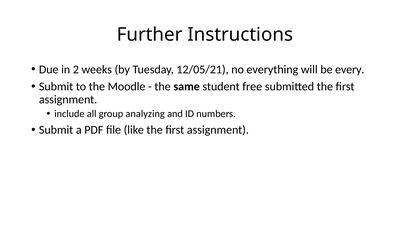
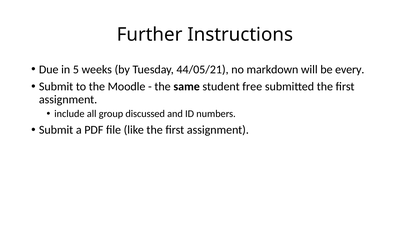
2: 2 -> 5
12/05/21: 12/05/21 -> 44/05/21
everything: everything -> markdown
analyzing: analyzing -> discussed
